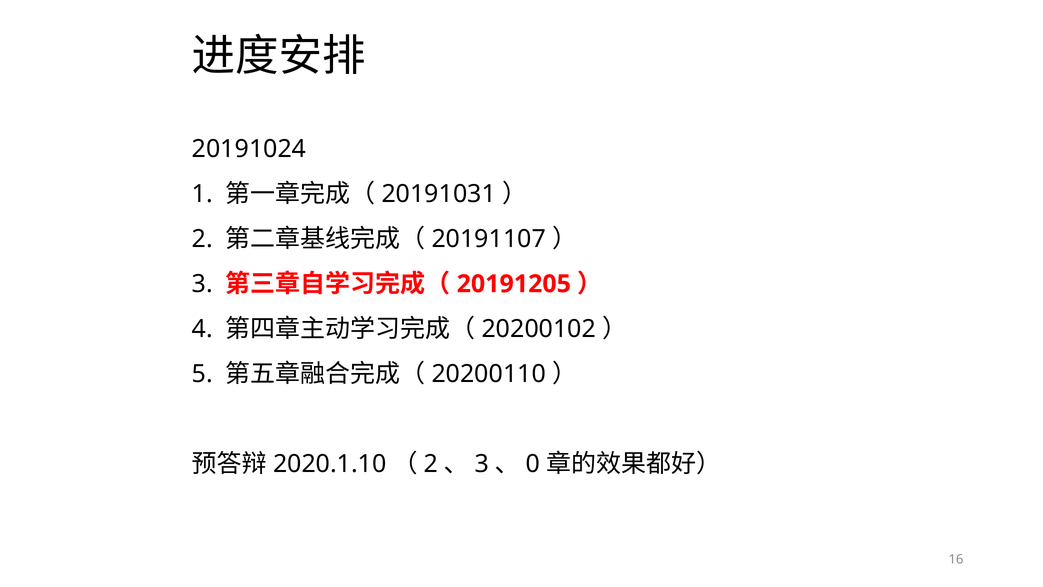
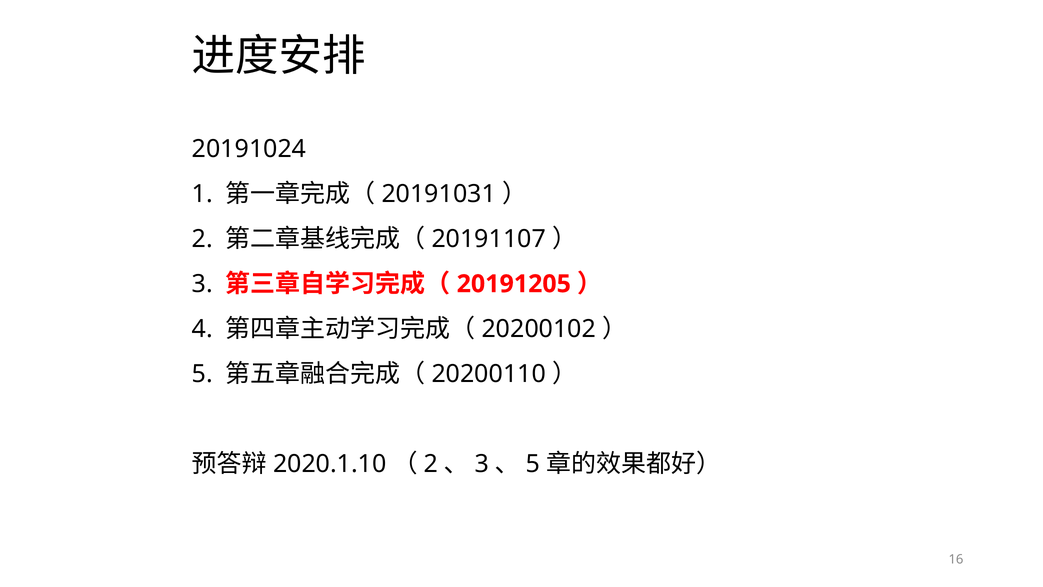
0 at (533, 464): 0 -> 5
